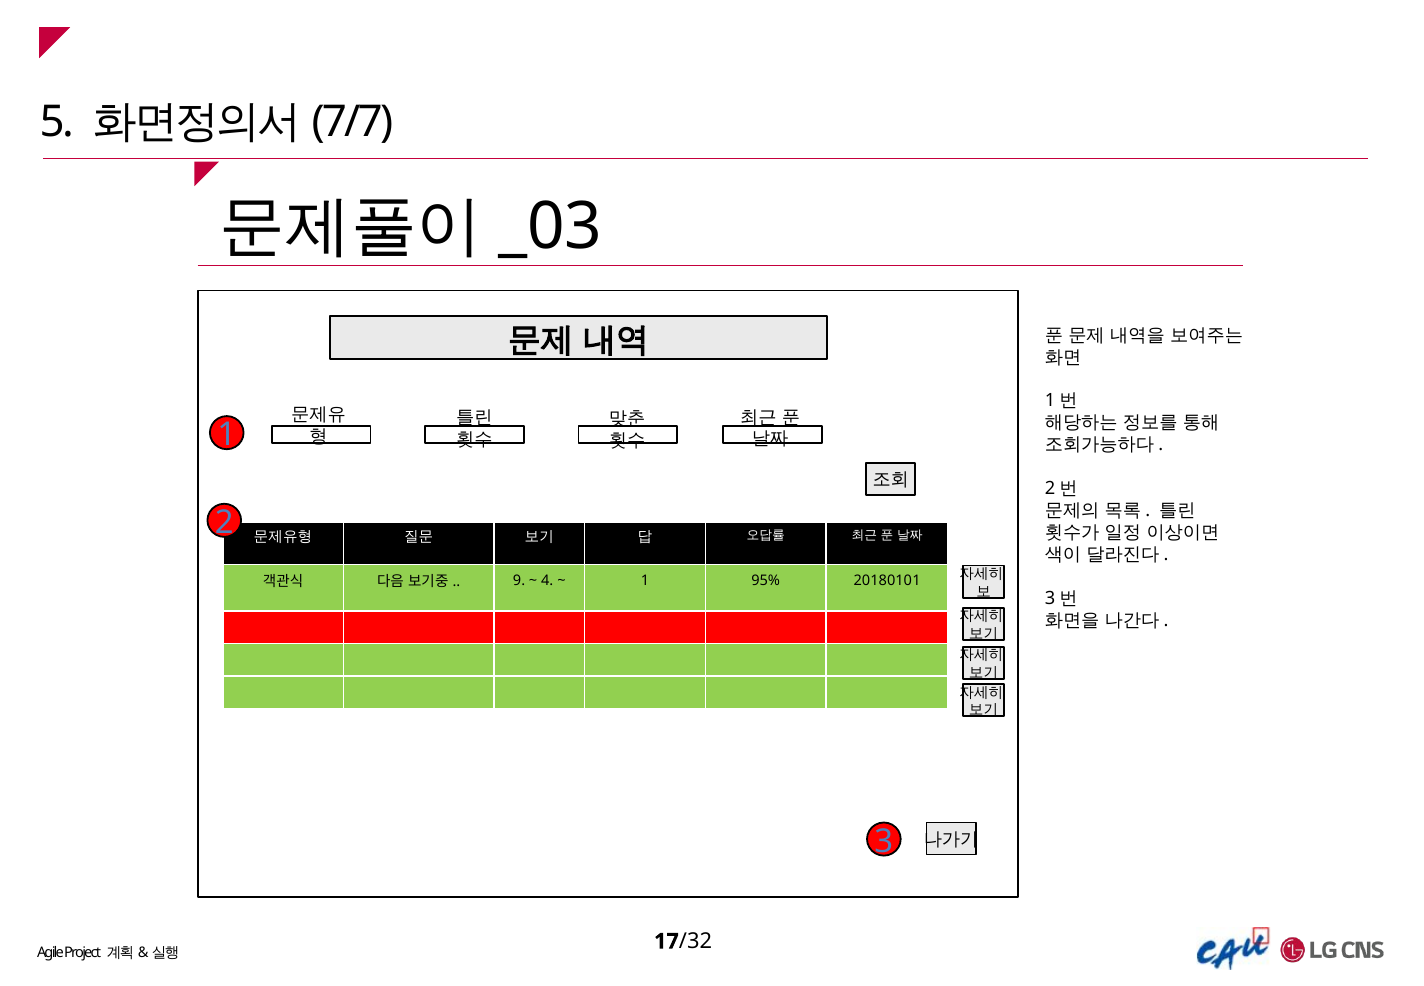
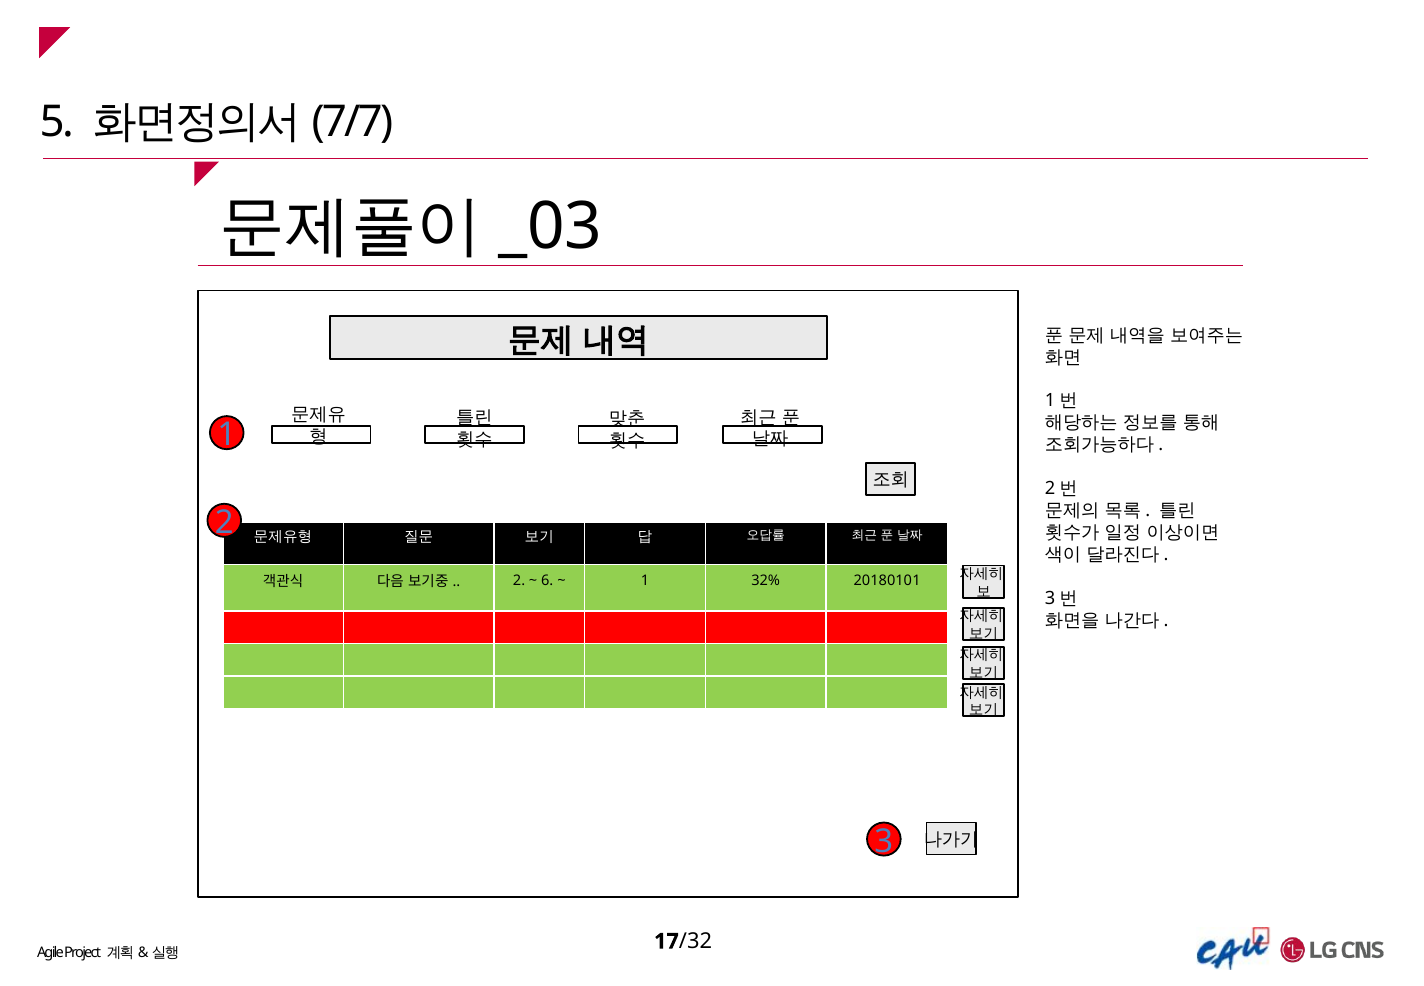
9 at (519, 581): 9 -> 2
4: 4 -> 6
95%: 95% -> 32%
